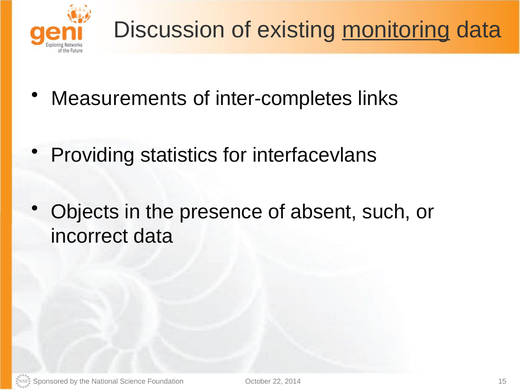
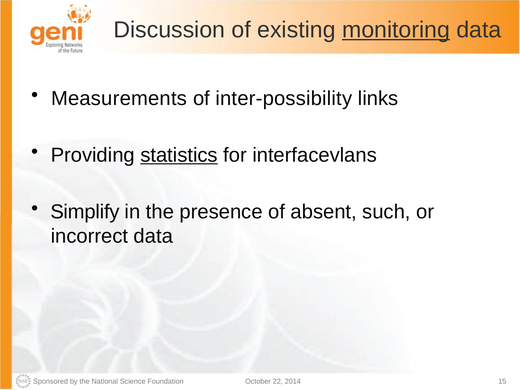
inter-completes: inter-completes -> inter-possibility
statistics underline: none -> present
Objects: Objects -> Simplify
